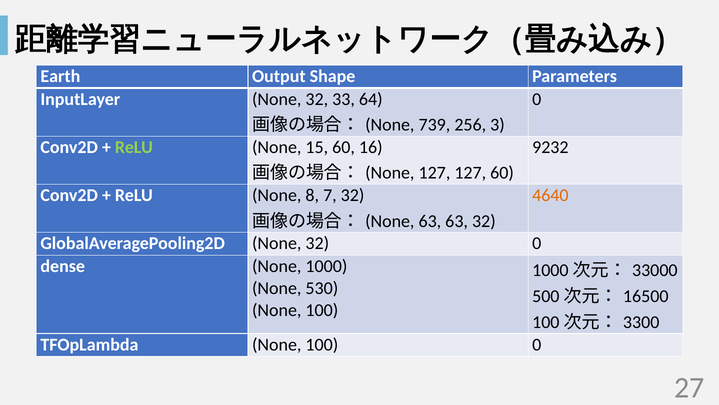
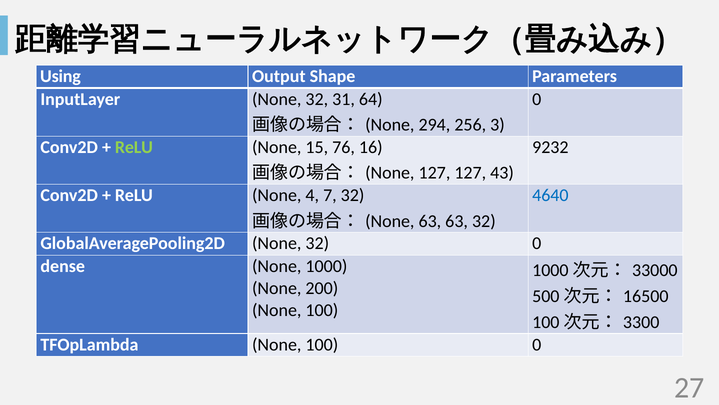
Earth: Earth -> Using
33: 33 -> 31
739: 739 -> 294
15 60: 60 -> 76
127 60: 60 -> 43
8: 8 -> 4
4640 colour: orange -> blue
530: 530 -> 200
